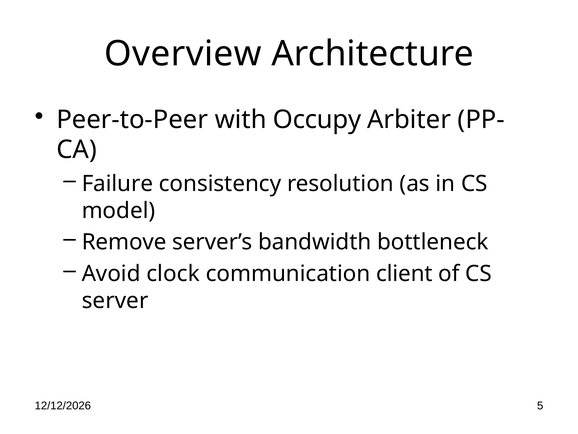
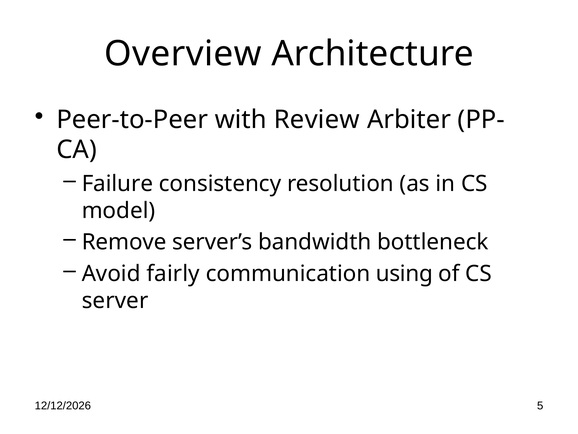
Occupy: Occupy -> Review
clock: clock -> fairly
client: client -> using
